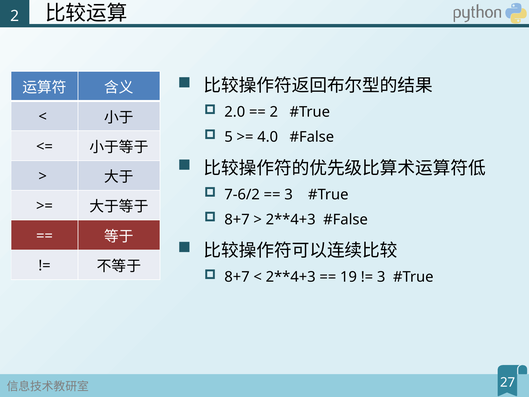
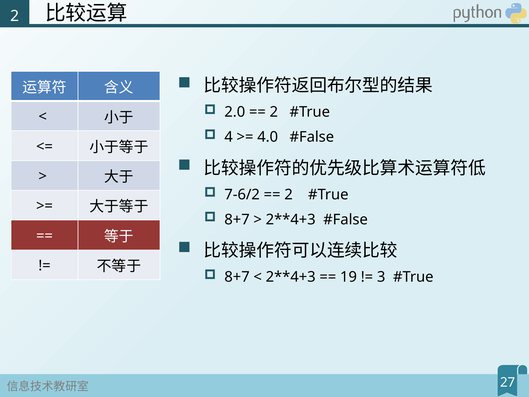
5: 5 -> 4
3 at (289, 195): 3 -> 2
